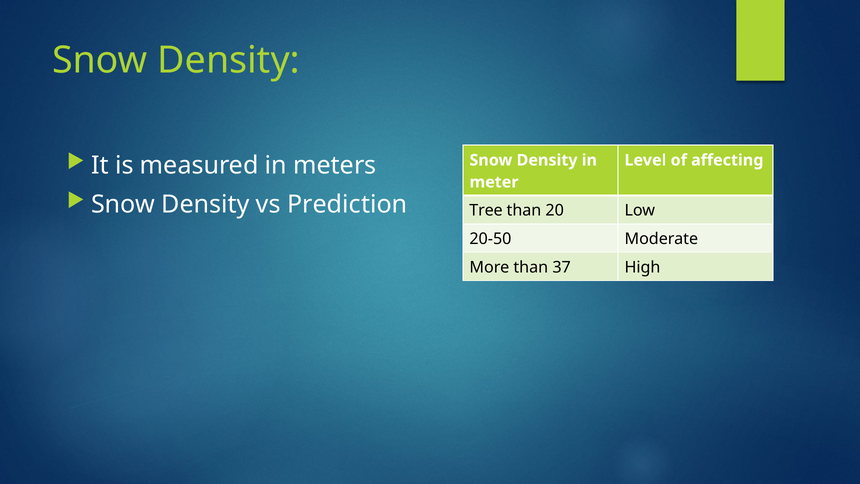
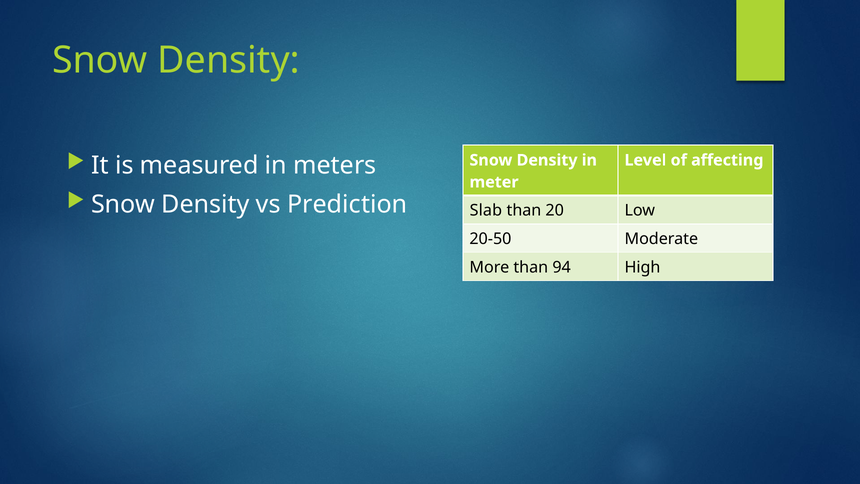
Tree: Tree -> Slab
37: 37 -> 94
